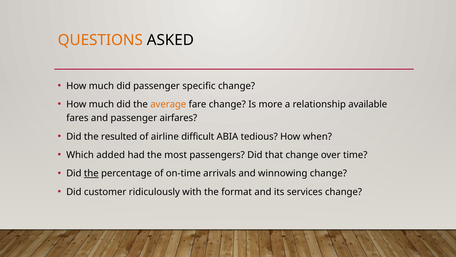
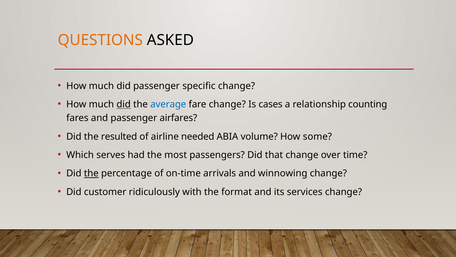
did at (124, 104) underline: none -> present
average colour: orange -> blue
more: more -> cases
available: available -> counting
difficult: difficult -> needed
tedious: tedious -> volume
when: when -> some
added: added -> serves
